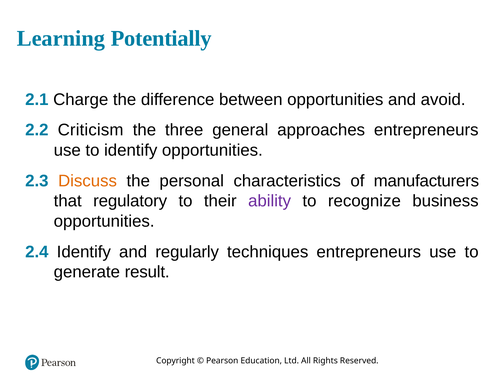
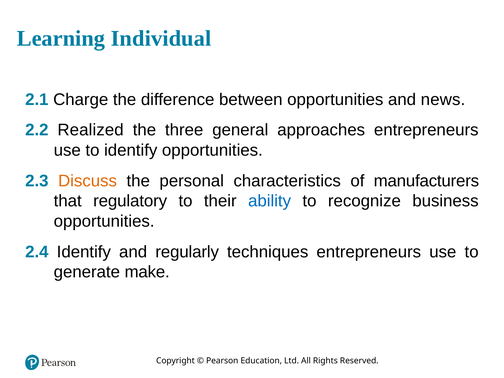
Potentially: Potentially -> Individual
avoid: avoid -> news
Criticism: Criticism -> Realized
ability colour: purple -> blue
result: result -> make
